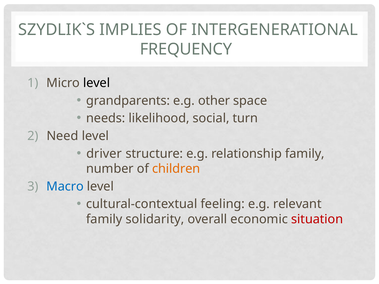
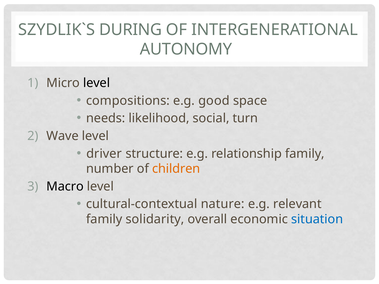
IMPLIES: IMPLIES -> DURING
FREQUENCY: FREQUENCY -> AUTONOMY
grandparents: grandparents -> compositions
other: other -> good
Need: Need -> Wave
Macro colour: blue -> black
feeling: feeling -> nature
situation colour: red -> blue
